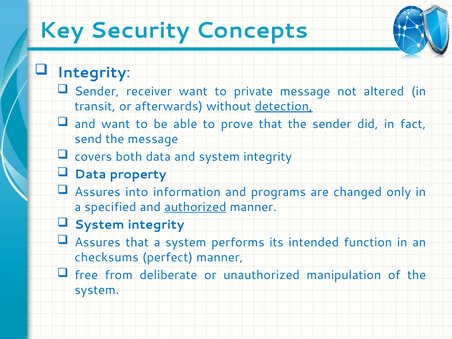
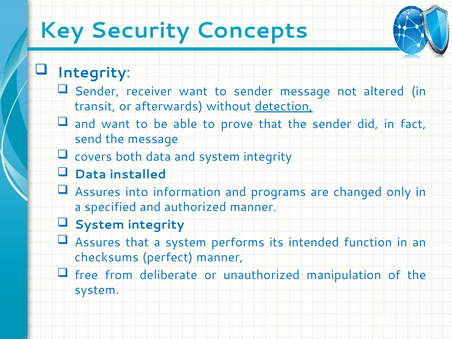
to private: private -> sender
property: property -> installed
authorized underline: present -> none
